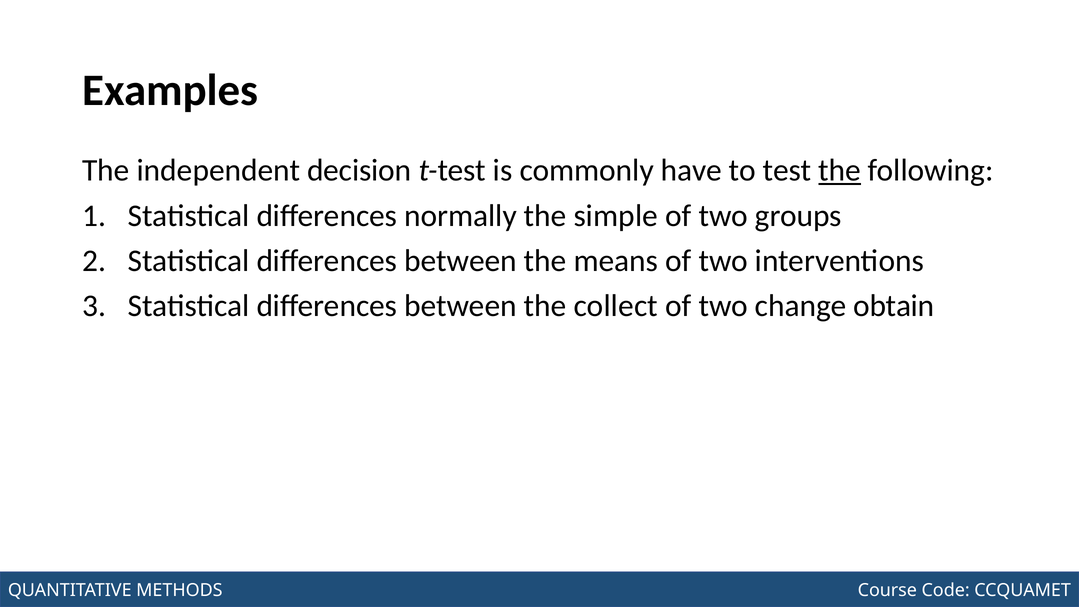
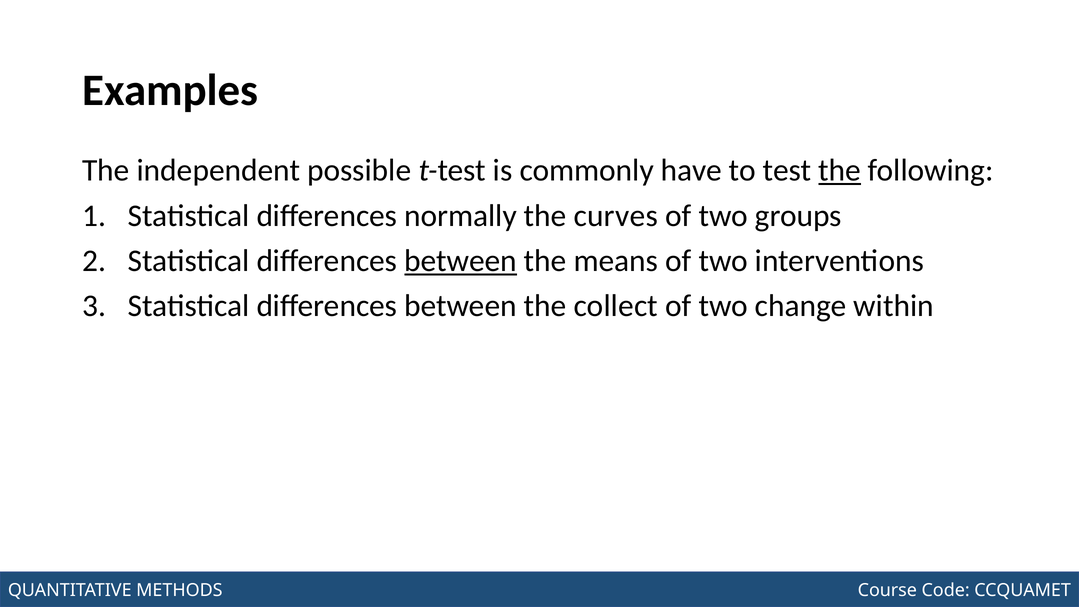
decision: decision -> possible
simple: simple -> curves
between at (461, 261) underline: none -> present
obtain: obtain -> within
